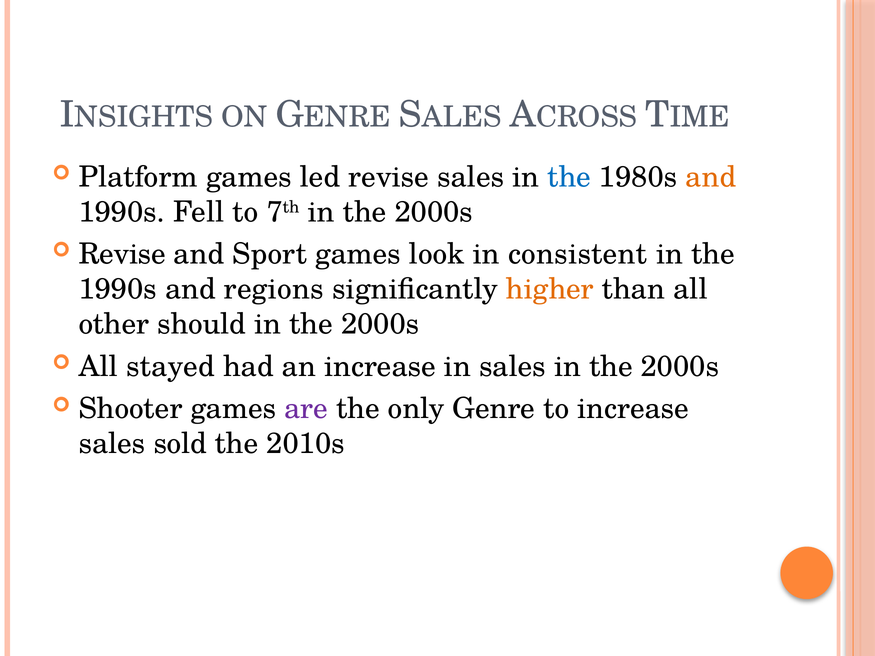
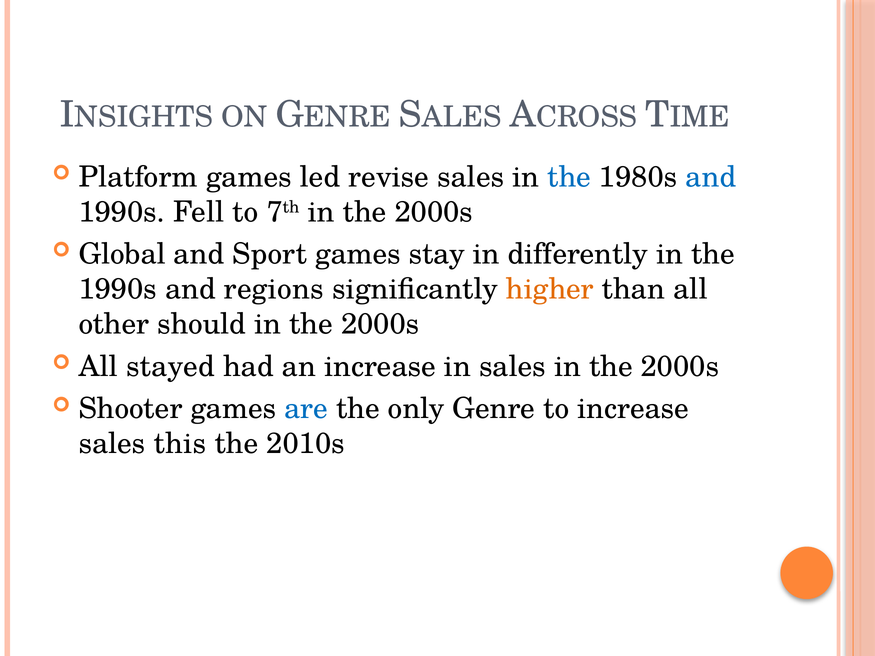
and at (711, 177) colour: orange -> blue
Revise at (122, 254): Revise -> Global
look: look -> stay
consistent: consistent -> differently
are colour: purple -> blue
sold: sold -> this
